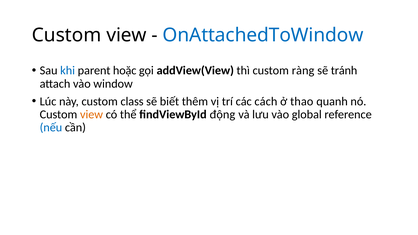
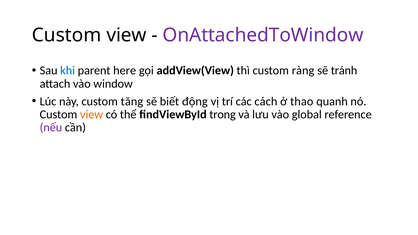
OnAttachedToWindow colour: blue -> purple
hoặc: hoặc -> here
class: class -> tăng
thêm: thêm -> động
động: động -> trong
nếu colour: blue -> purple
